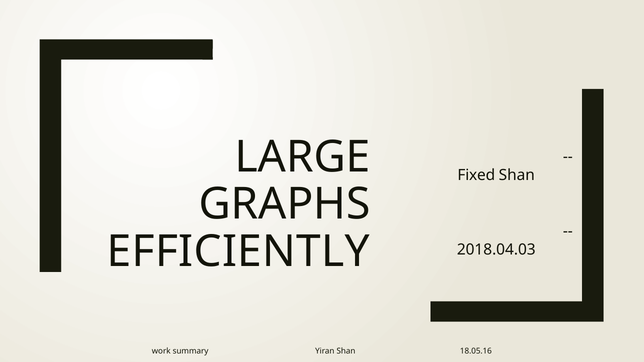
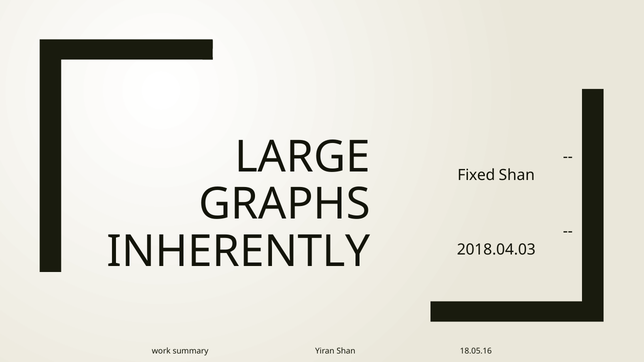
EFFICIENTLY: EFFICIENTLY -> INHERENTLY
